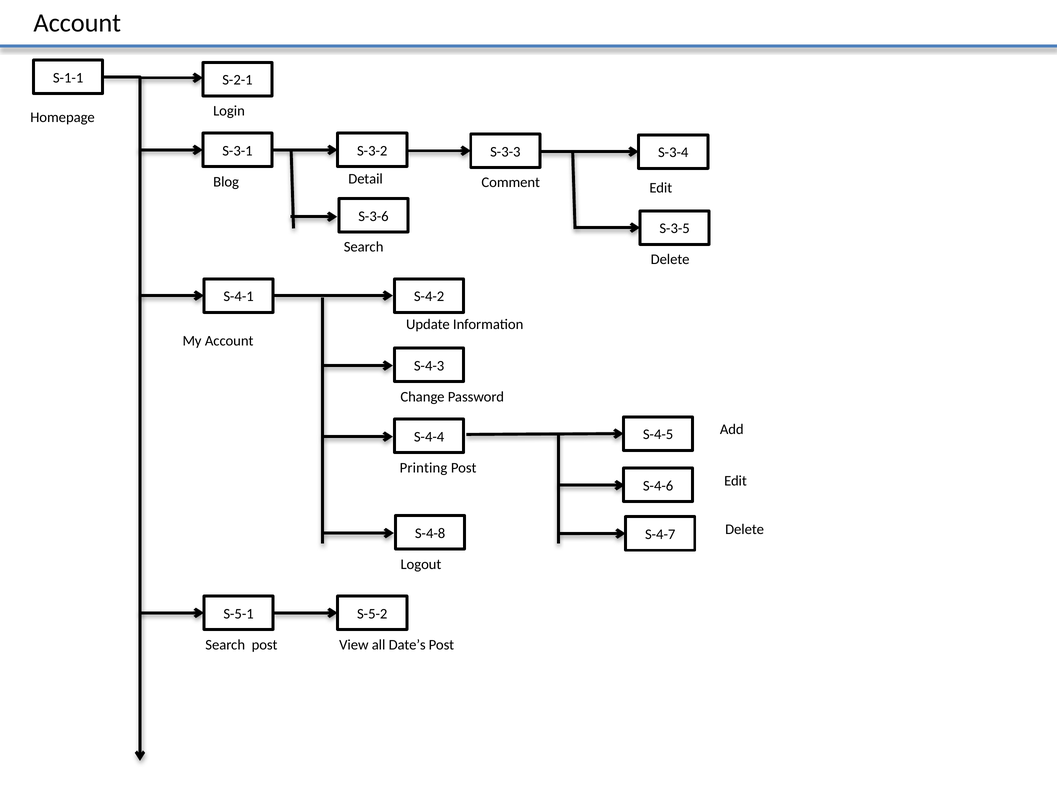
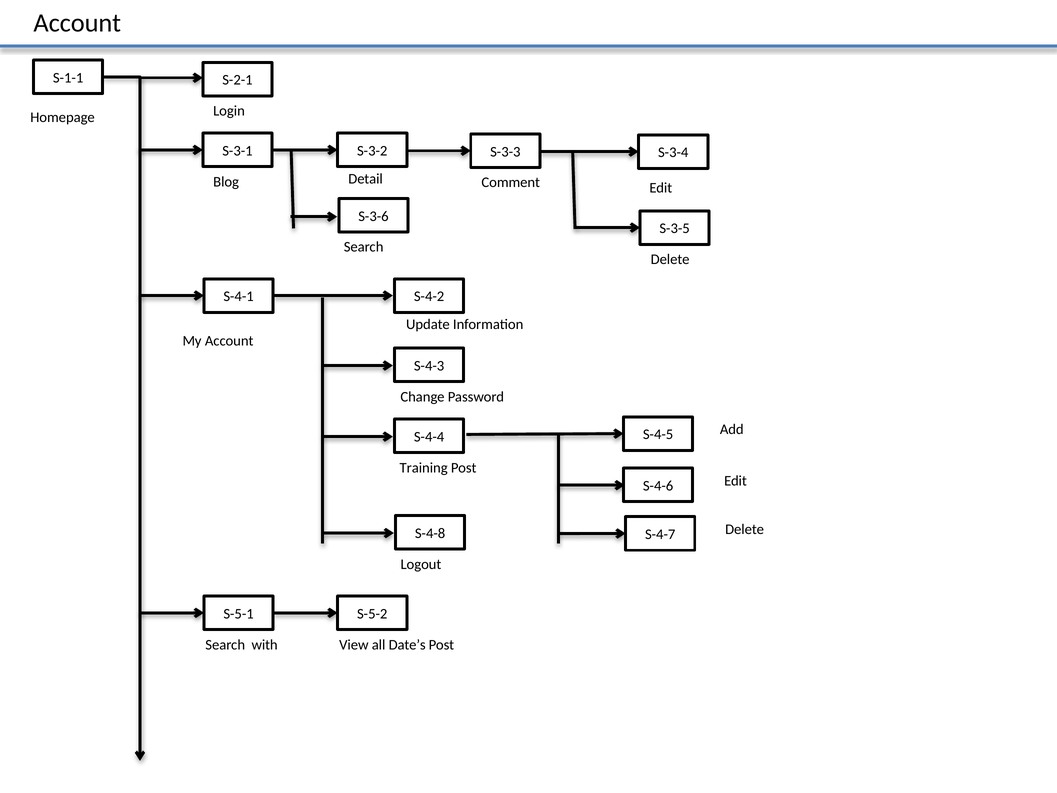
Printing: Printing -> Training
Search post: post -> with
